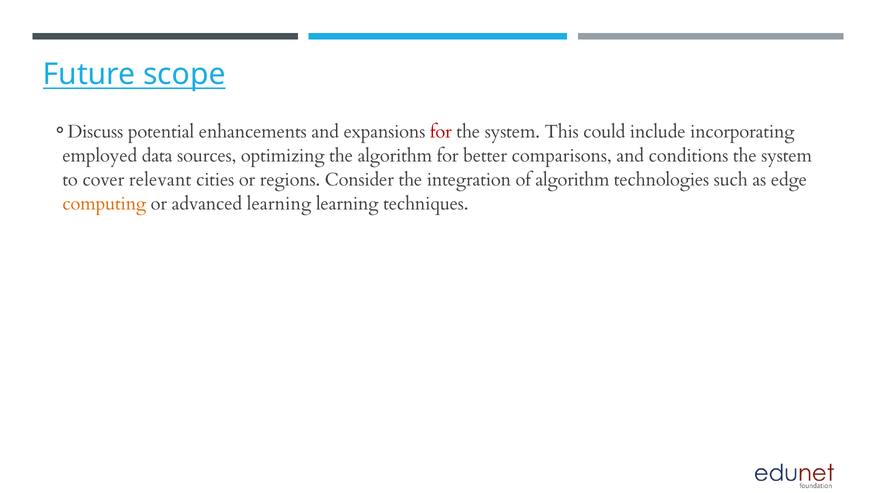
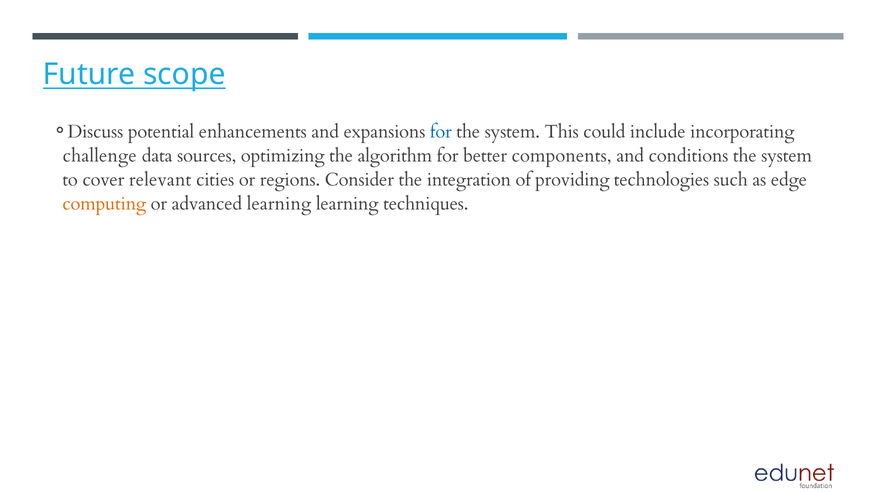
for at (441, 131) colour: red -> blue
employed: employed -> challenge
comparisons: comparisons -> components
of algorithm: algorithm -> providing
